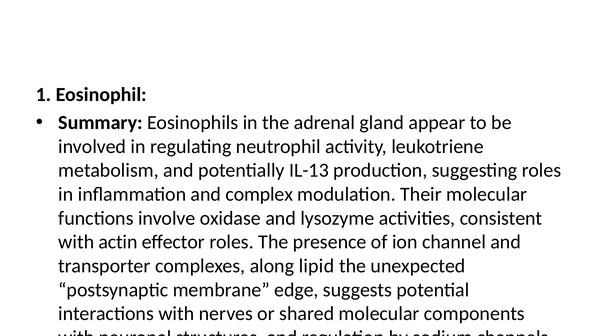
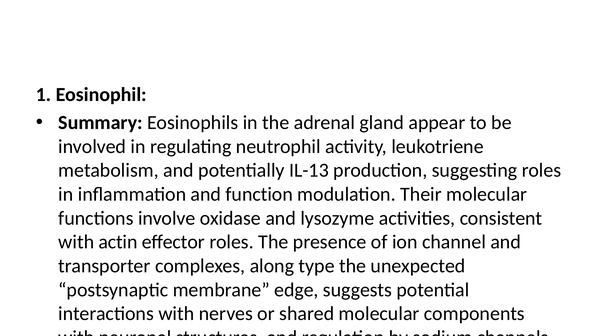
and complex: complex -> function
lipid: lipid -> type
